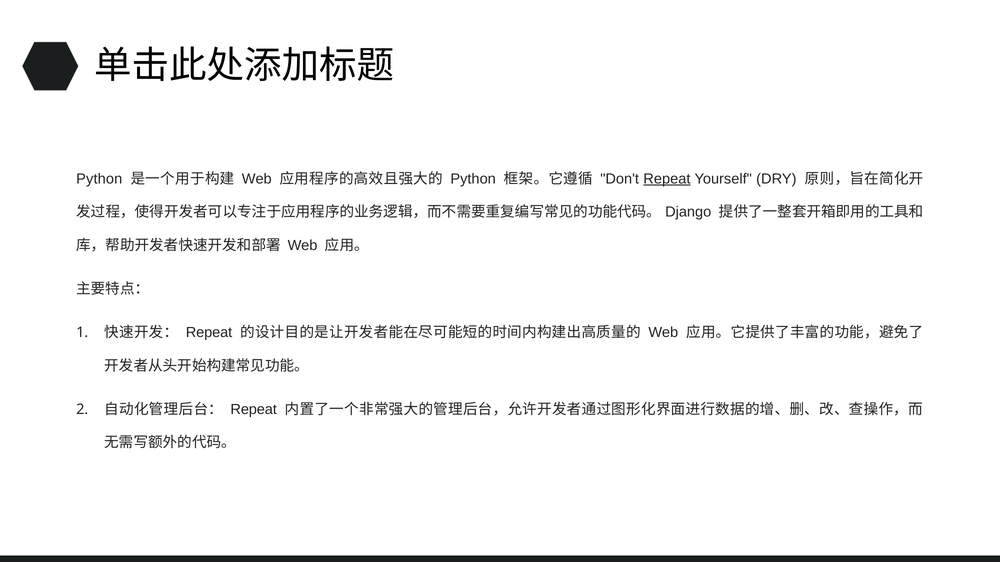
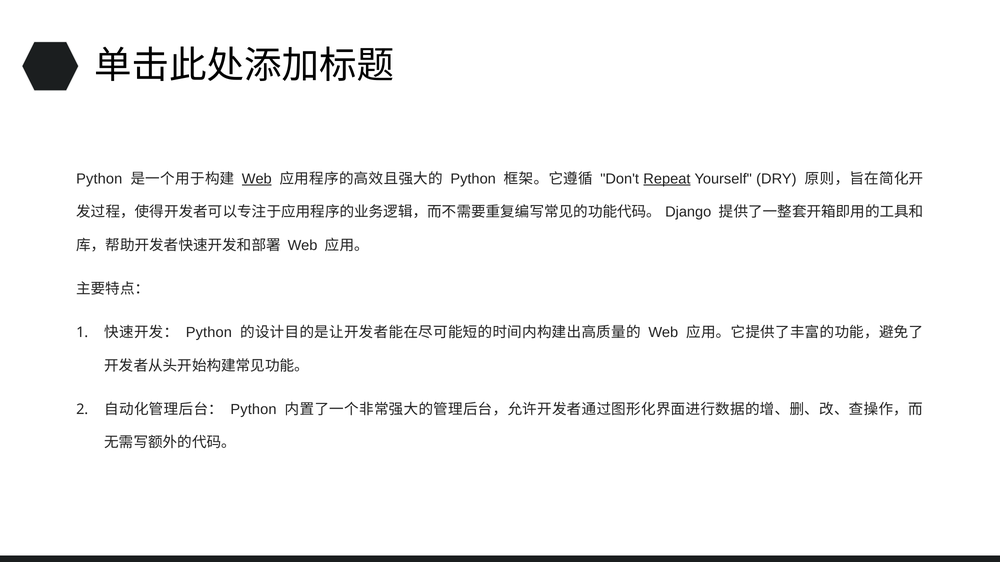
Web at (257, 179) underline: none -> present
Repeat at (209, 333): Repeat -> Python
Repeat at (254, 410): Repeat -> Python
